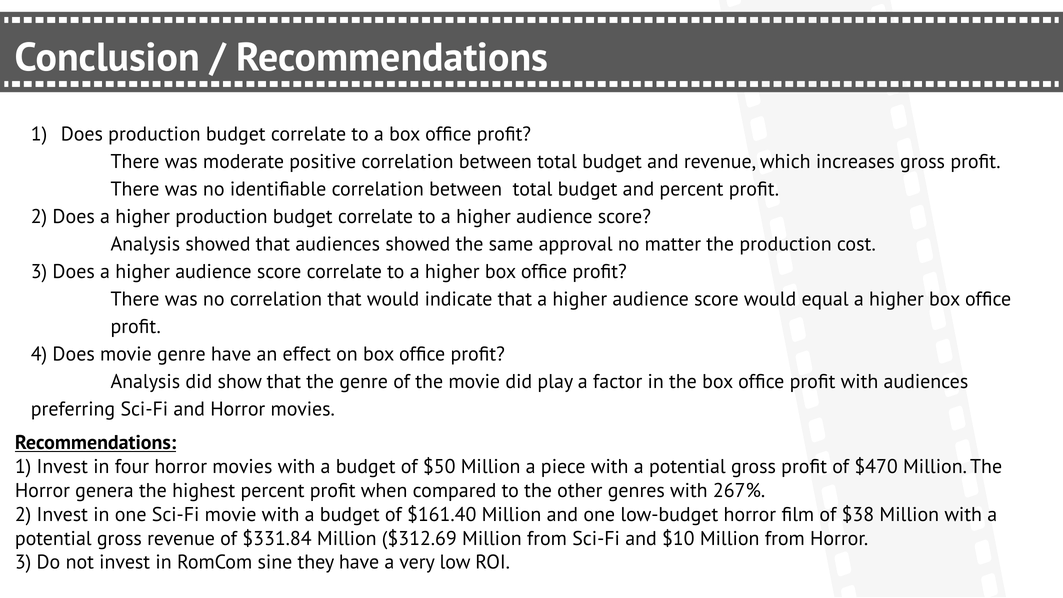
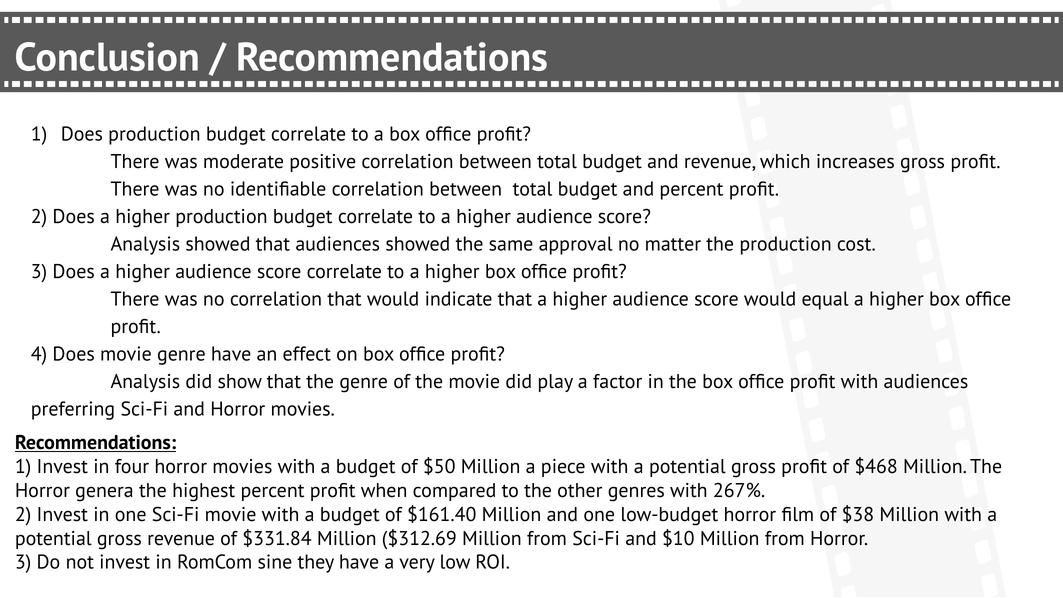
$470: $470 -> $468
